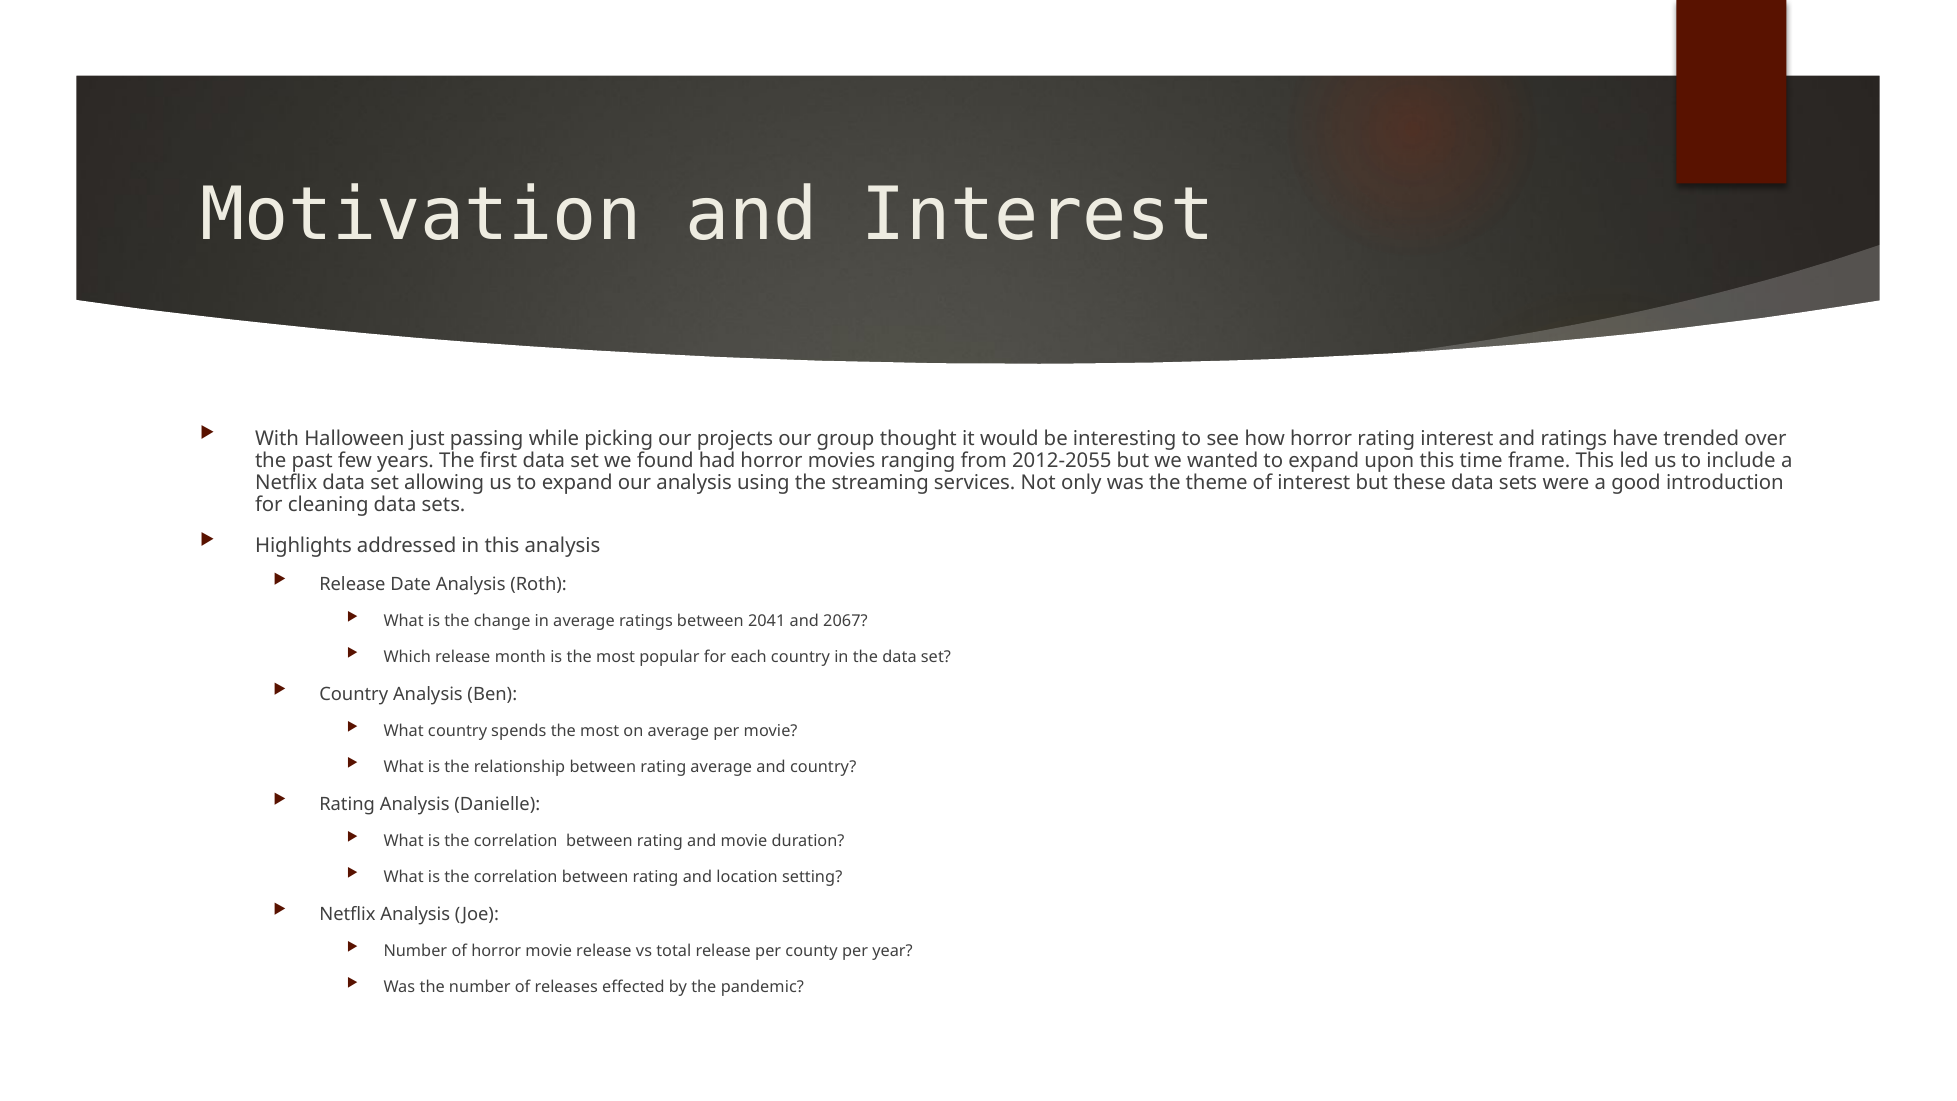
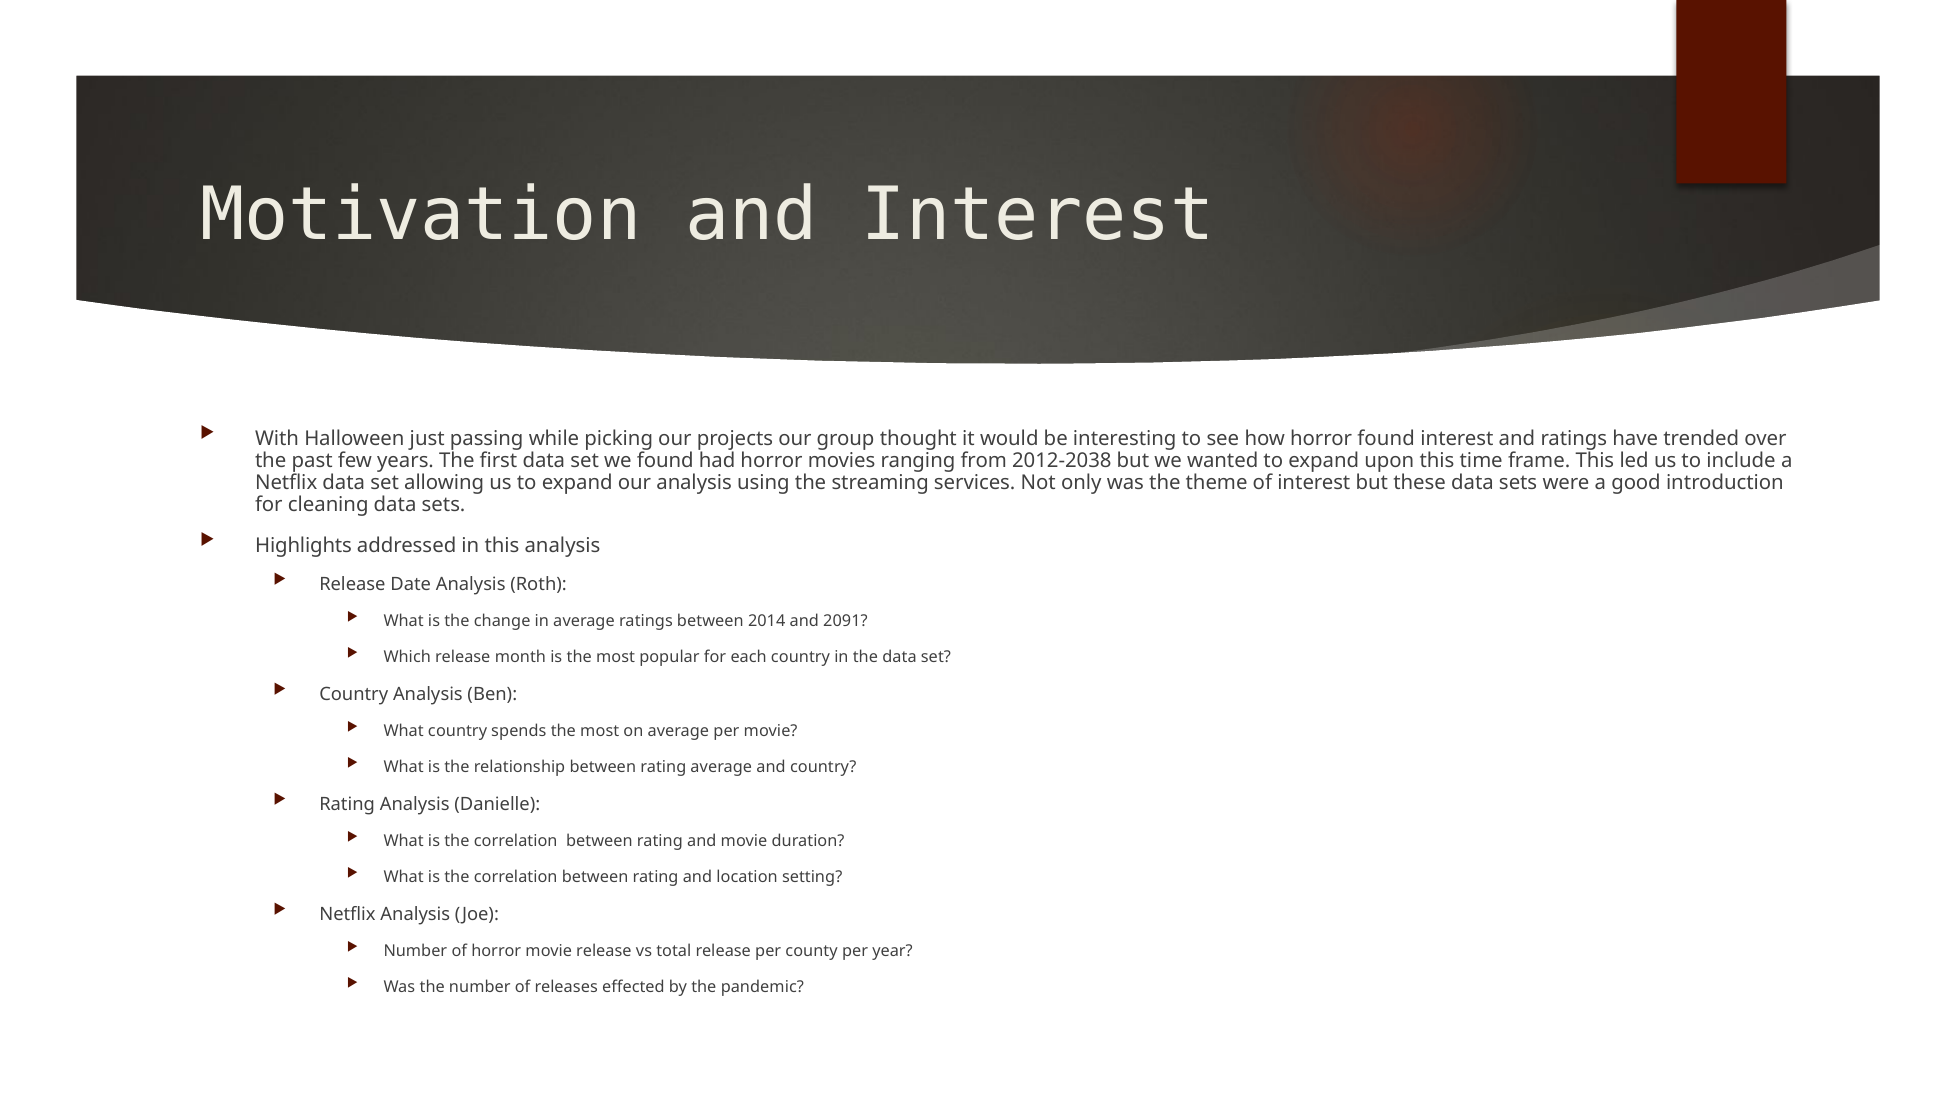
horror rating: rating -> found
2012-2055: 2012-2055 -> 2012-2038
2041: 2041 -> 2014
2067: 2067 -> 2091
